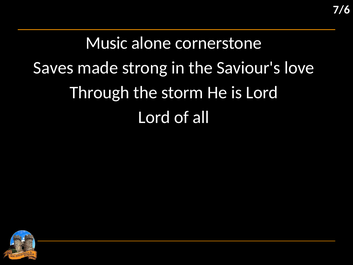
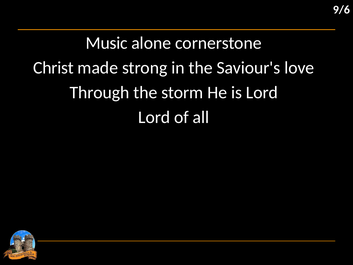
7/6: 7/6 -> 9/6
Saves: Saves -> Christ
